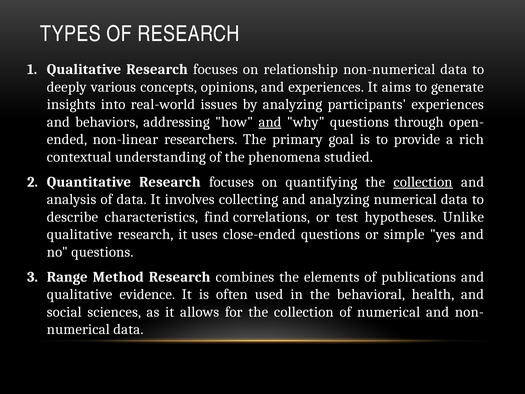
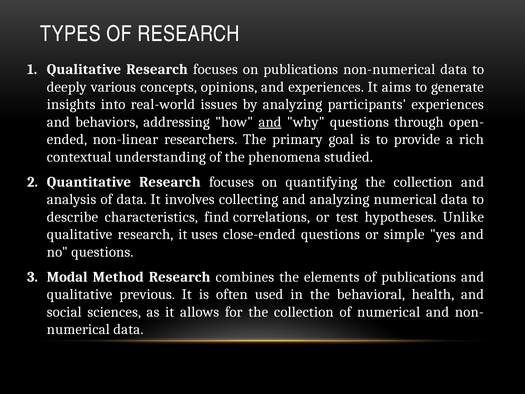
on relationship: relationship -> publications
collection at (423, 182) underline: present -> none
Range: Range -> Modal
evidence: evidence -> previous
